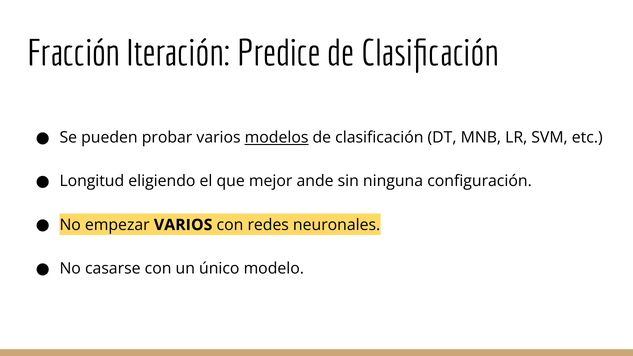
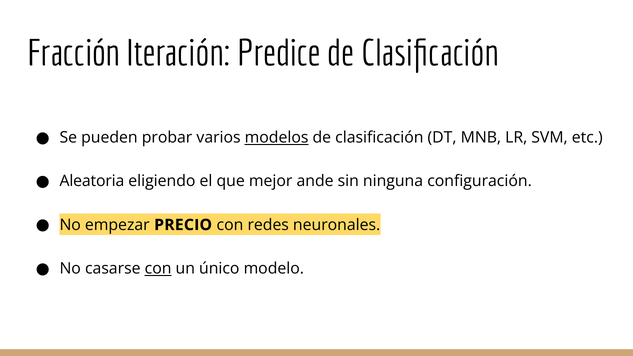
Longitud: Longitud -> Aleatoria
empezar VARIOS: VARIOS -> PRECIO
con at (158, 269) underline: none -> present
